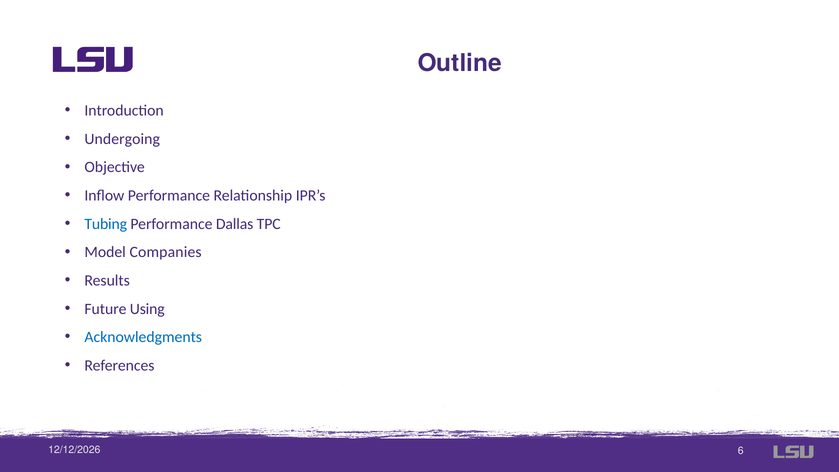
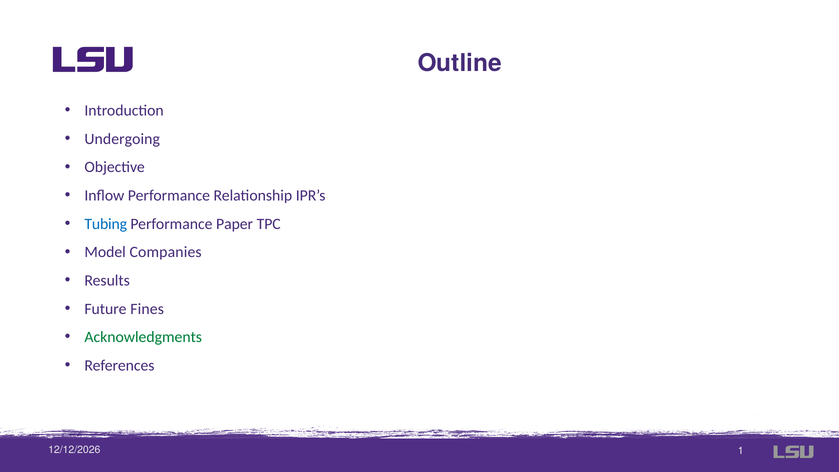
Dallas: Dallas -> Paper
Using: Using -> Fines
Acknowledgments colour: blue -> green
6: 6 -> 1
